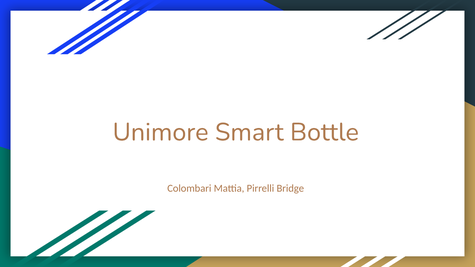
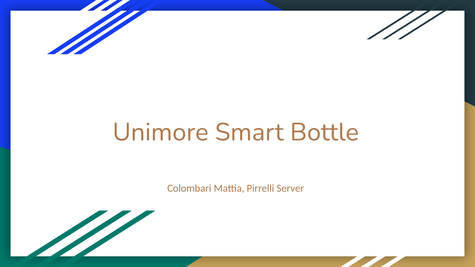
Bridge: Bridge -> Server
